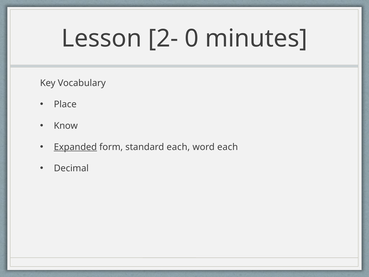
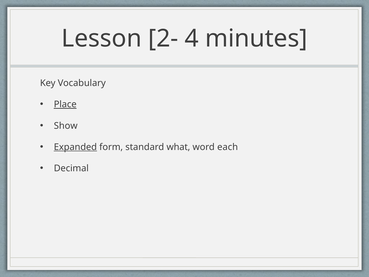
0: 0 -> 4
Place underline: none -> present
Know: Know -> Show
standard each: each -> what
